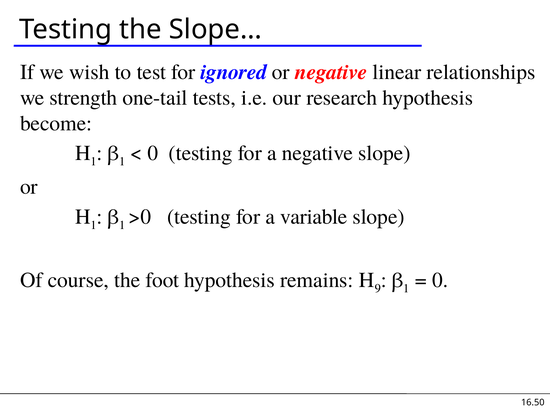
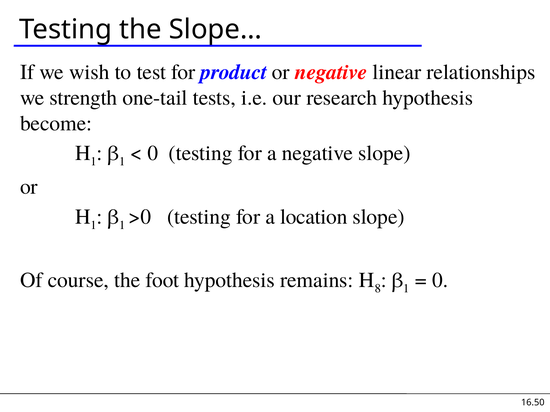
ignored: ignored -> product
variable: variable -> location
9: 9 -> 8
